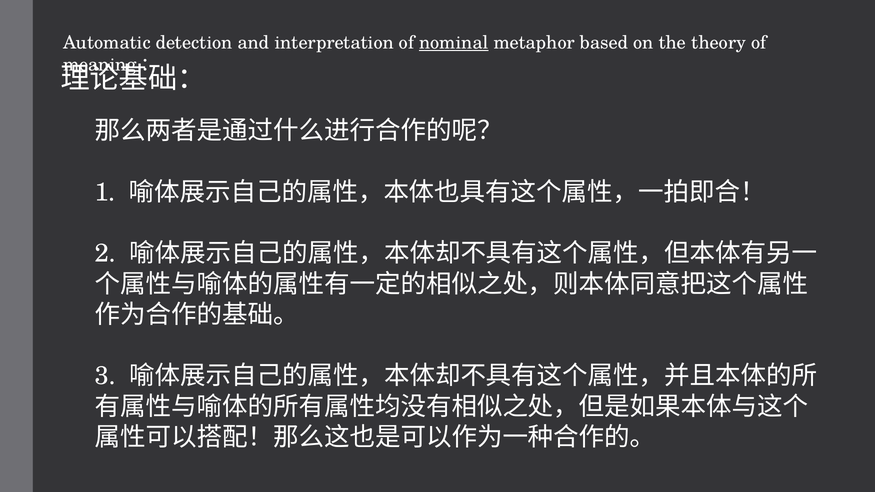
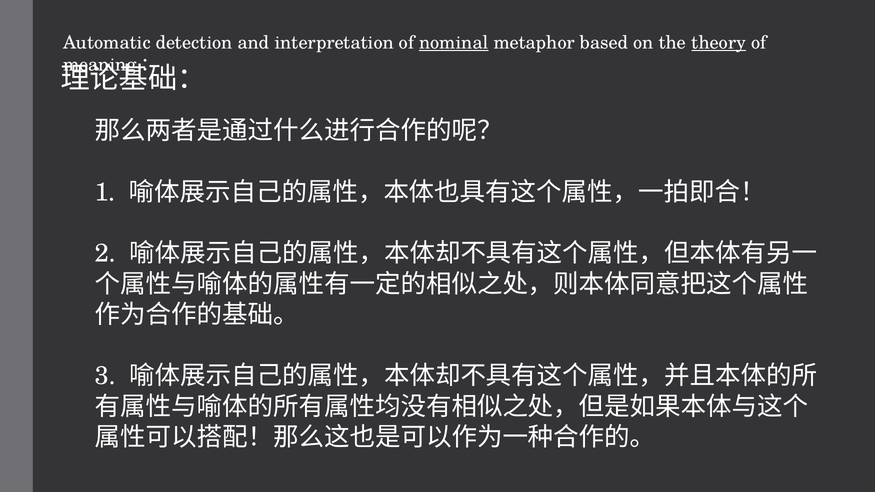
theory underline: none -> present
